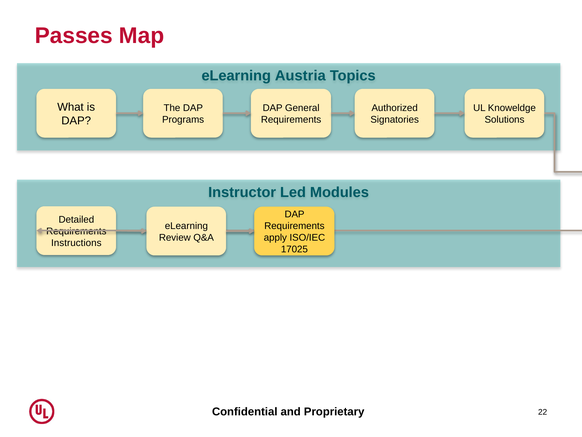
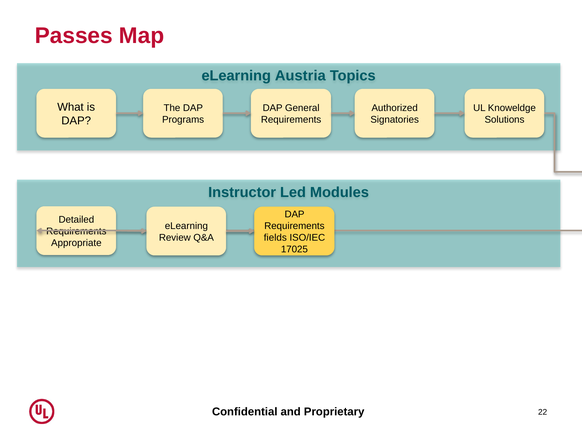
apply: apply -> fields
Instructions: Instructions -> Appropriate
